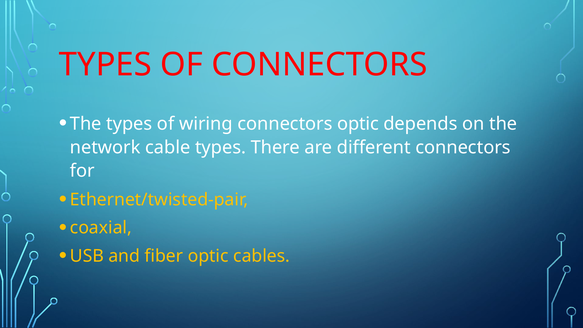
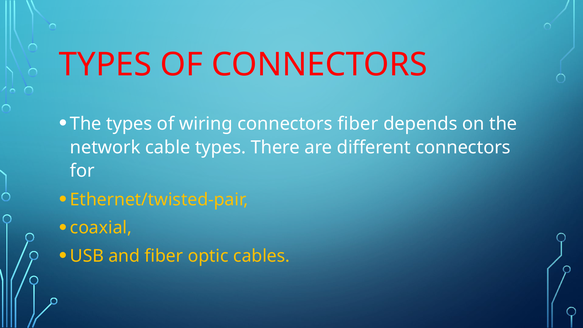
connectors optic: optic -> fiber
